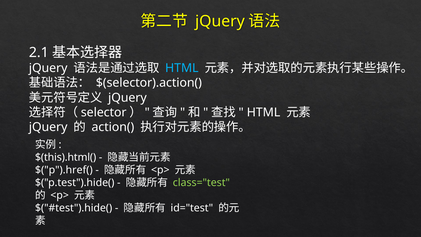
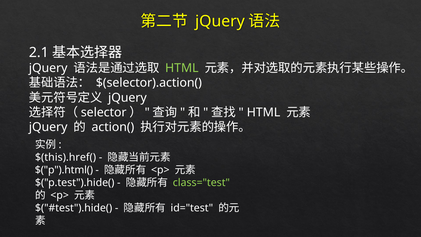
HTML at (182, 68) colour: light blue -> light green
$(this).html(: $(this).html( -> $(this).href(
$("p").href(: $("p").href( -> $("p").html(
